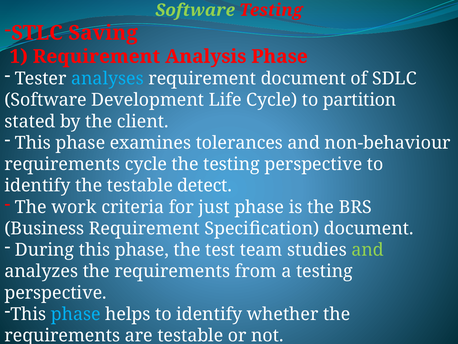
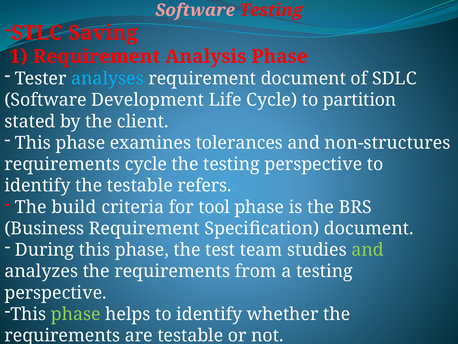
Software at (195, 10) colour: light green -> pink
non-behaviour: non-behaviour -> non-structures
detect: detect -> refers
work: work -> build
just: just -> tool
phase at (76, 314) colour: light blue -> light green
